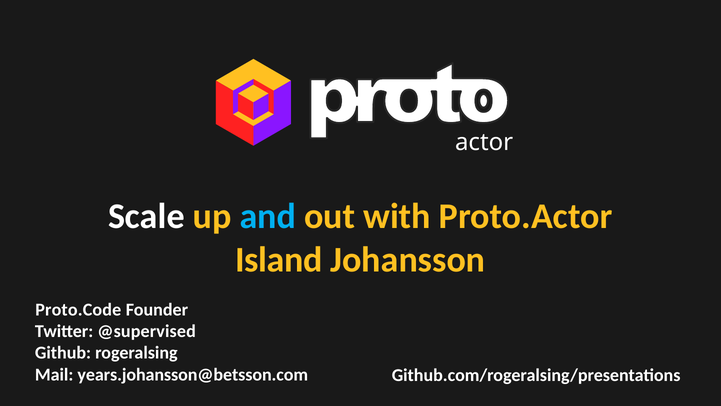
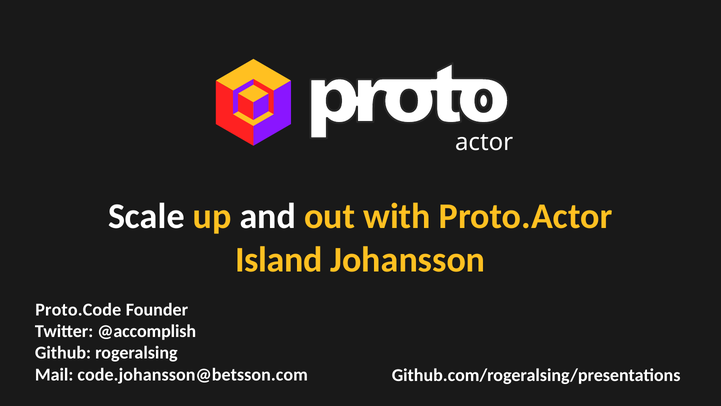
and colour: light blue -> white
@supervised: @supervised -> @accomplish
years.johansson@betsson.com: years.johansson@betsson.com -> code.johansson@betsson.com
